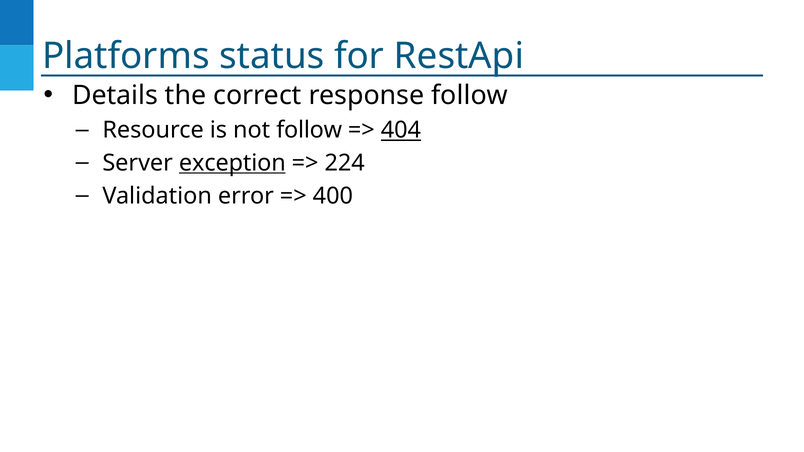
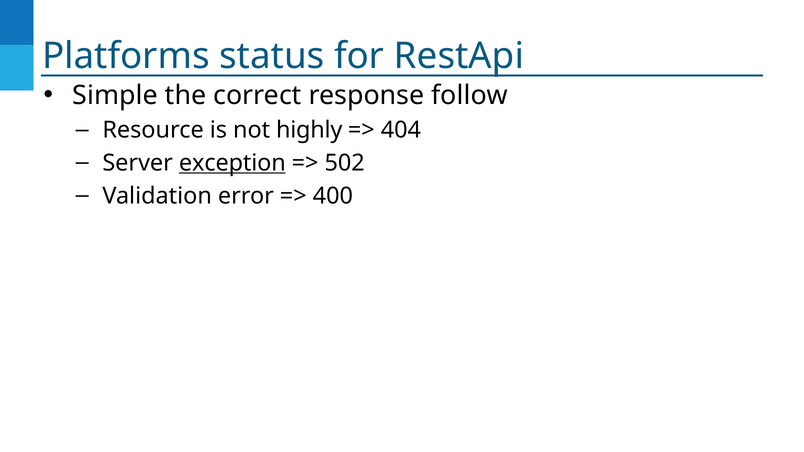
Details: Details -> Simple
not follow: follow -> highly
404 underline: present -> none
224: 224 -> 502
